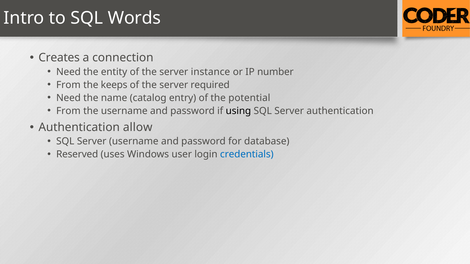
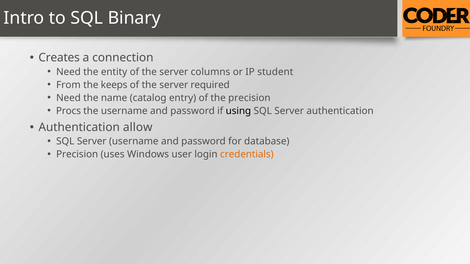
Words: Words -> Binary
instance: instance -> columns
number: number -> student
the potential: potential -> precision
From at (68, 111): From -> Procs
Reserved at (77, 155): Reserved -> Precision
credentials colour: blue -> orange
